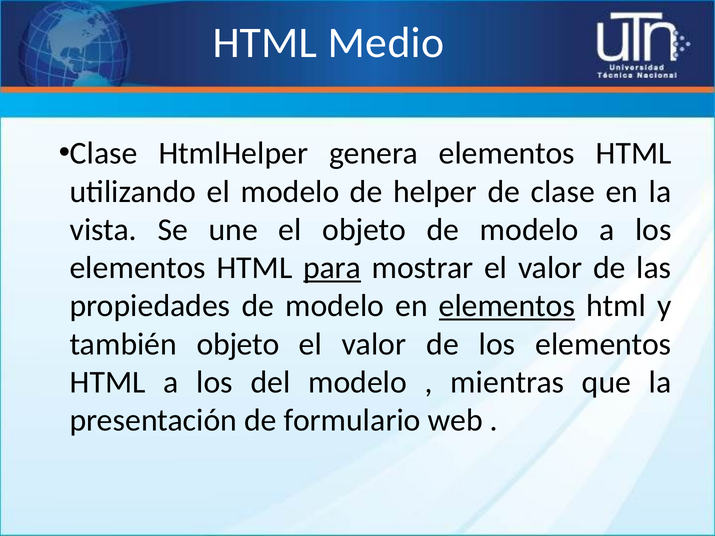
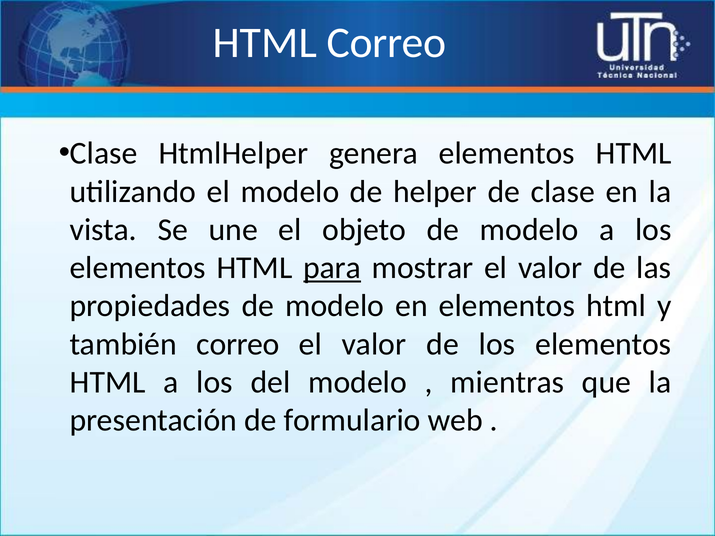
HTML Medio: Medio -> Correo
elementos at (507, 306) underline: present -> none
también objeto: objeto -> correo
